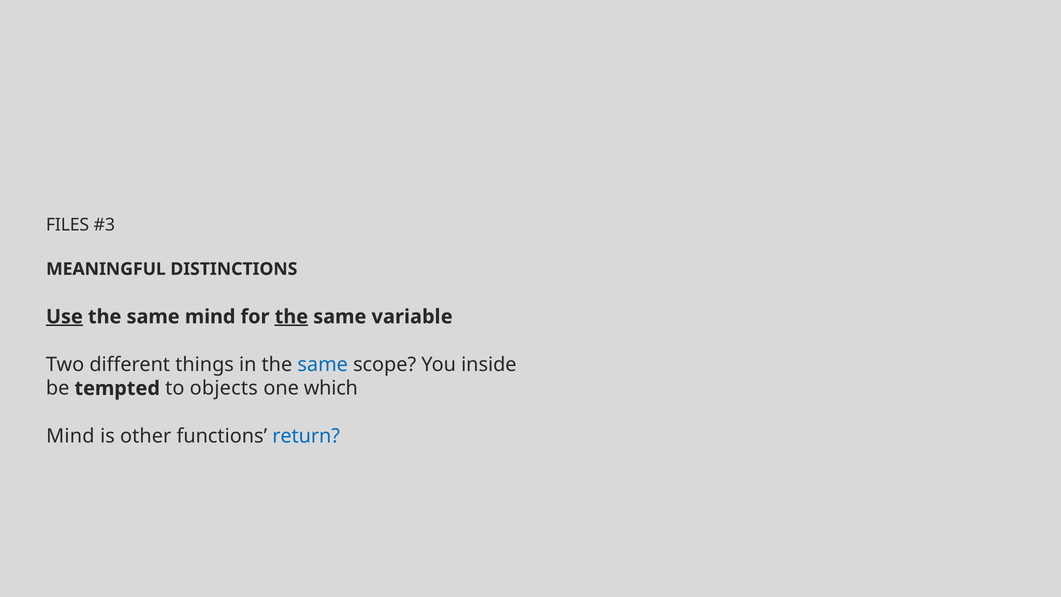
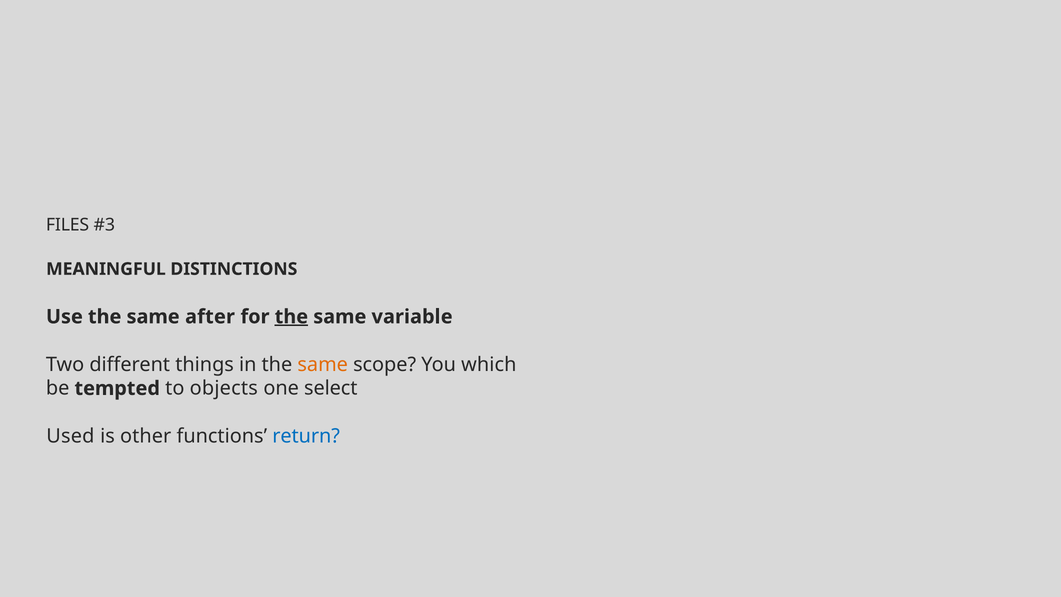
Use underline: present -> none
same mind: mind -> after
same at (323, 364) colour: blue -> orange
inside: inside -> which
which: which -> select
Mind at (70, 436): Mind -> Used
